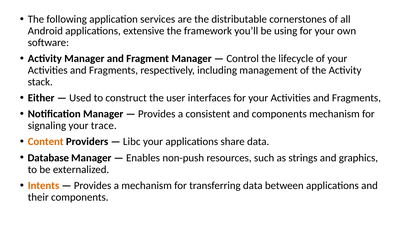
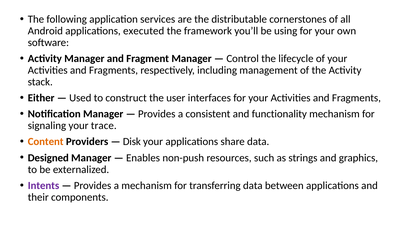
extensive: extensive -> executed
and components: components -> functionality
Libc: Libc -> Disk
Database: Database -> Designed
Intents colour: orange -> purple
